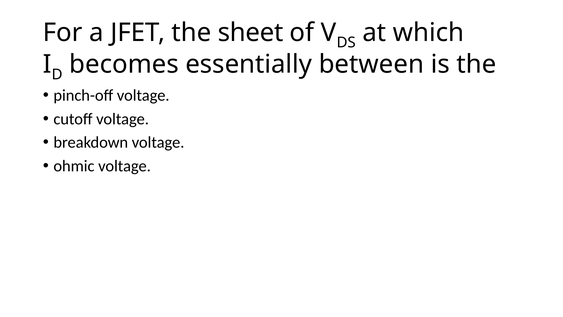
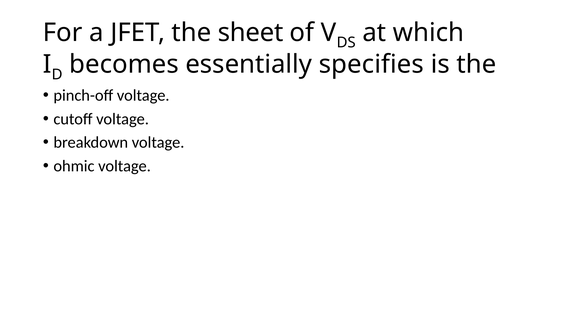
between: between -> specifies
